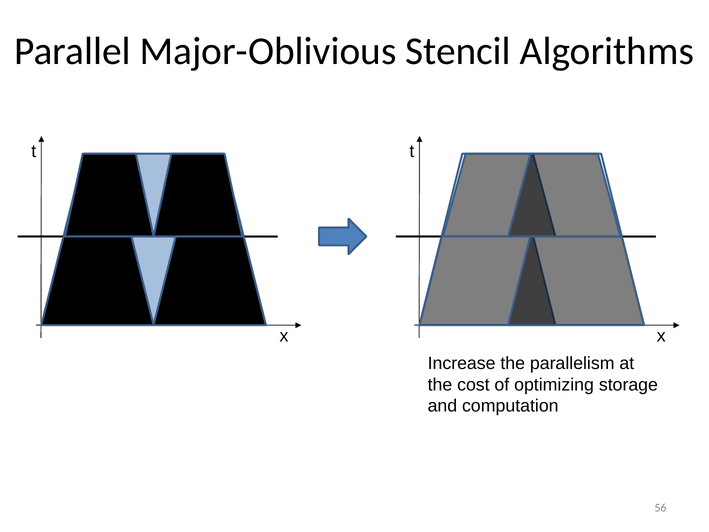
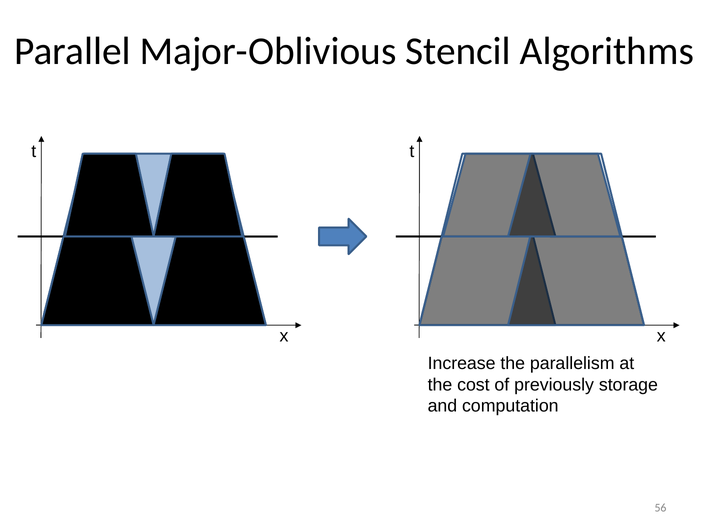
optimizing: optimizing -> previously
